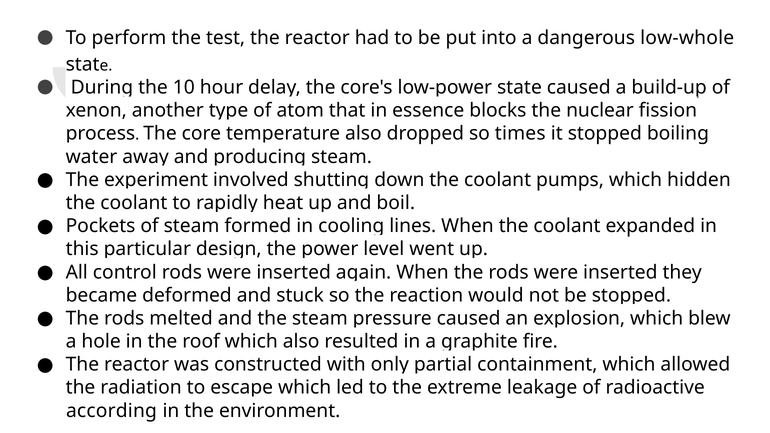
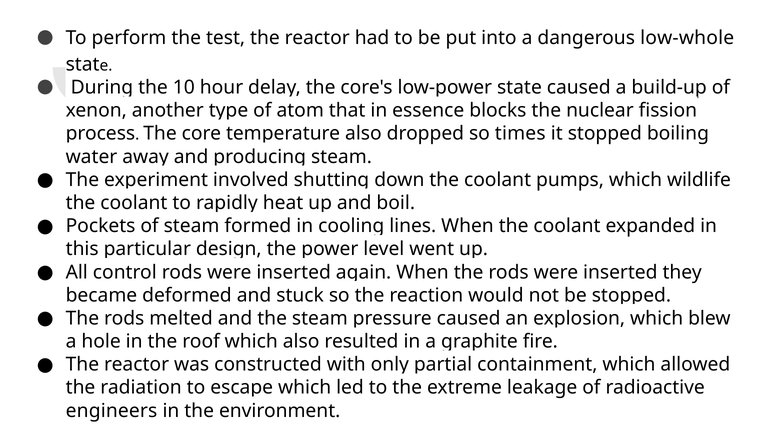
hidden: hidden -> wildlife
according: according -> engineers
